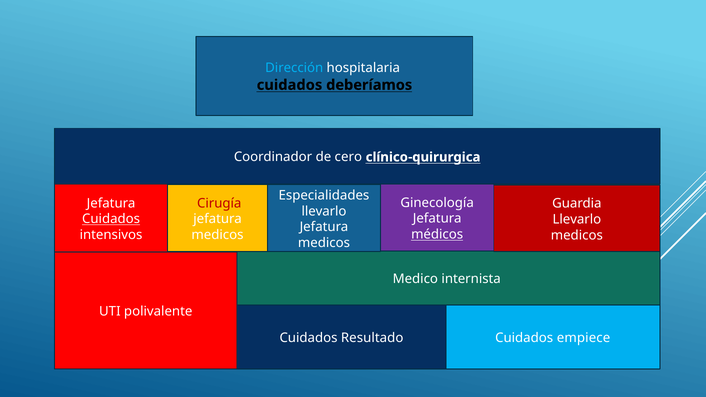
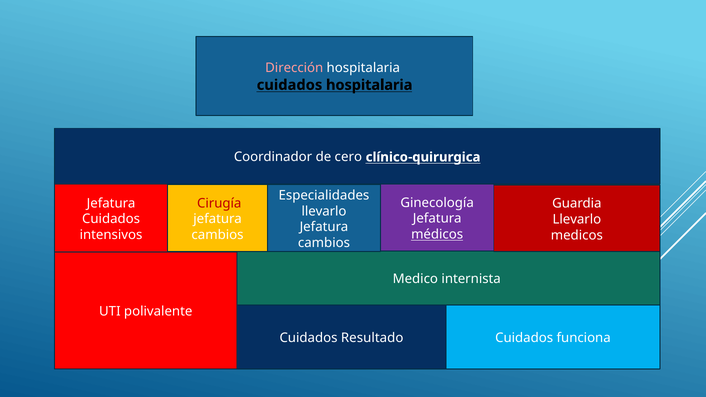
Dirección colour: light blue -> pink
cuidados deberíamos: deberíamos -> hospitalaria
Cuidados at (111, 219) underline: present -> none
medicos at (218, 235): medicos -> cambios
medicos at (324, 243): medicos -> cambios
empiece: empiece -> funciona
